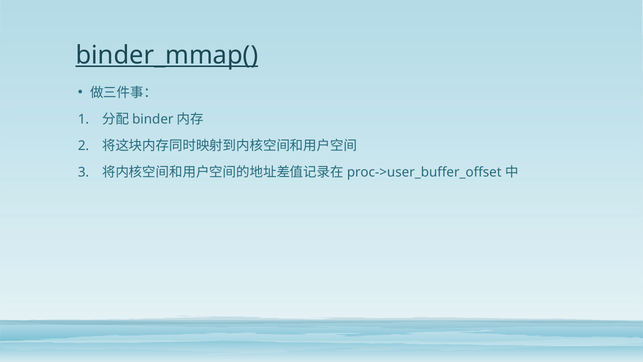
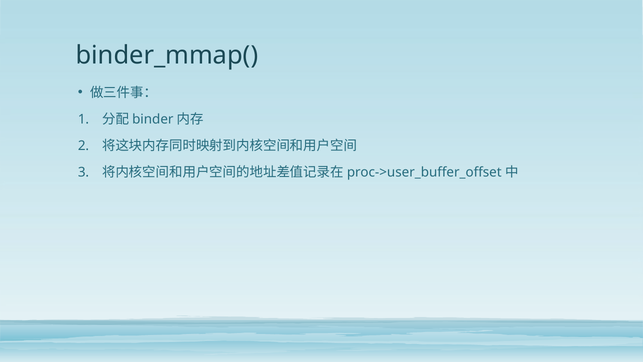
binder_mmap( underline: present -> none
